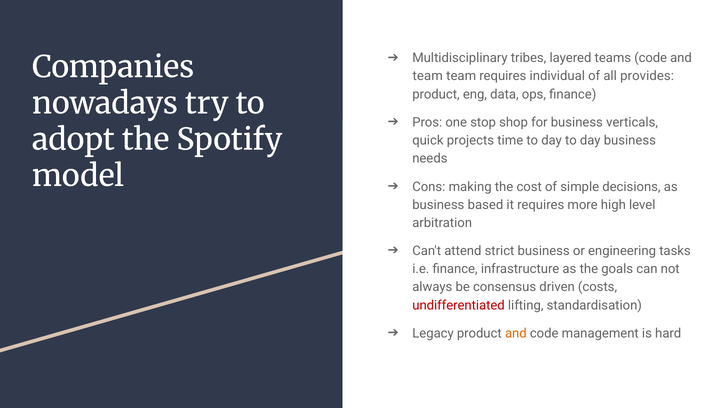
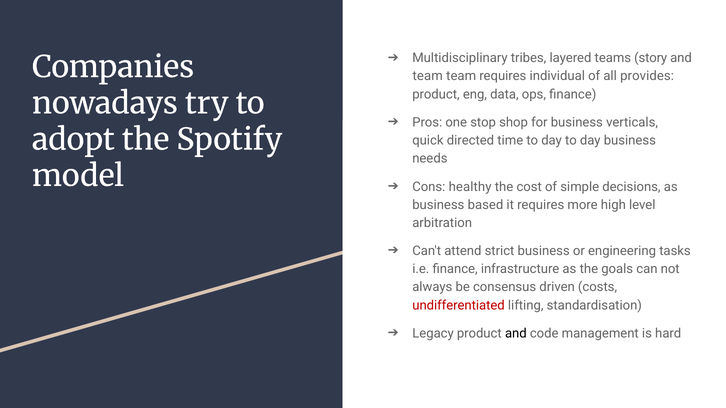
teams code: code -> story
projects: projects -> directed
making: making -> healthy
and at (516, 334) colour: orange -> black
